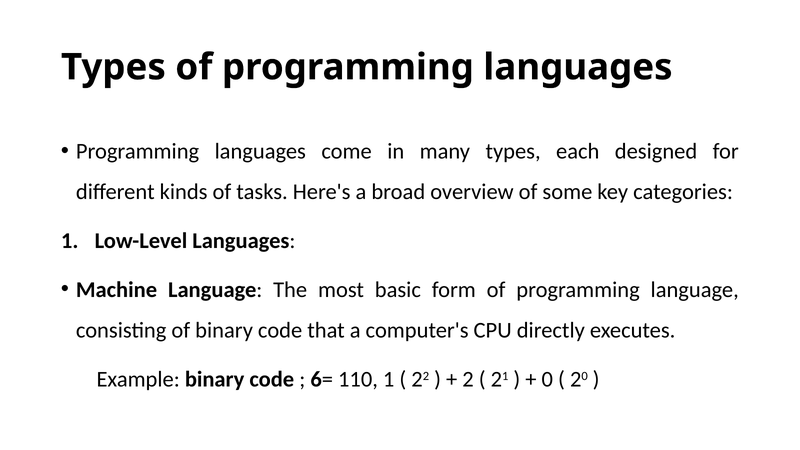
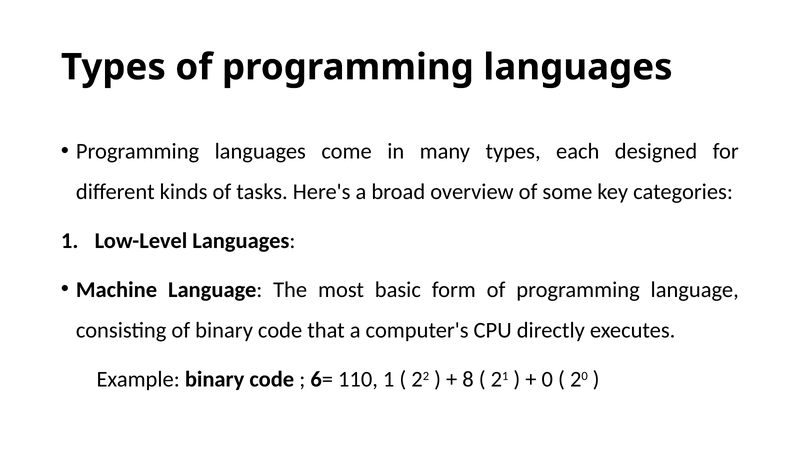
2: 2 -> 8
